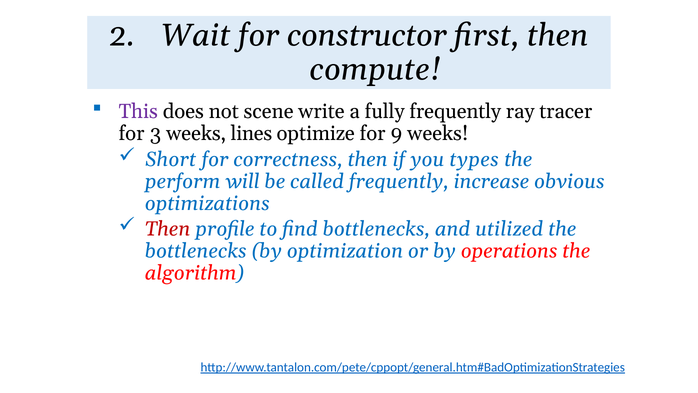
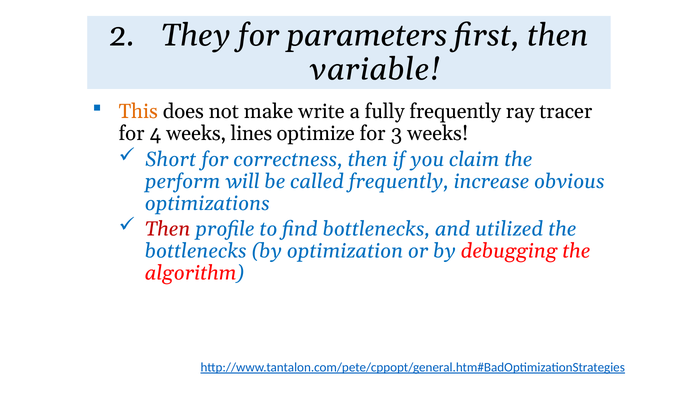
Wait: Wait -> They
constructor: constructor -> parameters
compute: compute -> variable
This colour: purple -> orange
scene: scene -> make
3: 3 -> 4
9: 9 -> 3
types: types -> claim
operations: operations -> debugging
